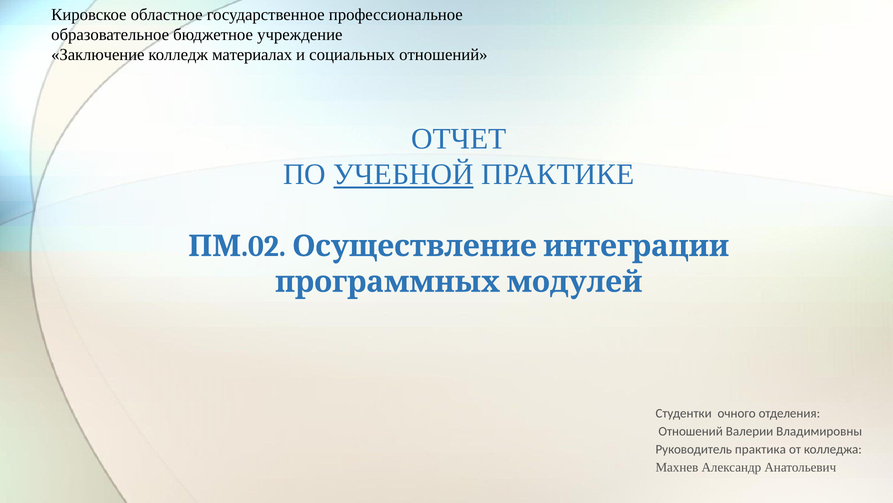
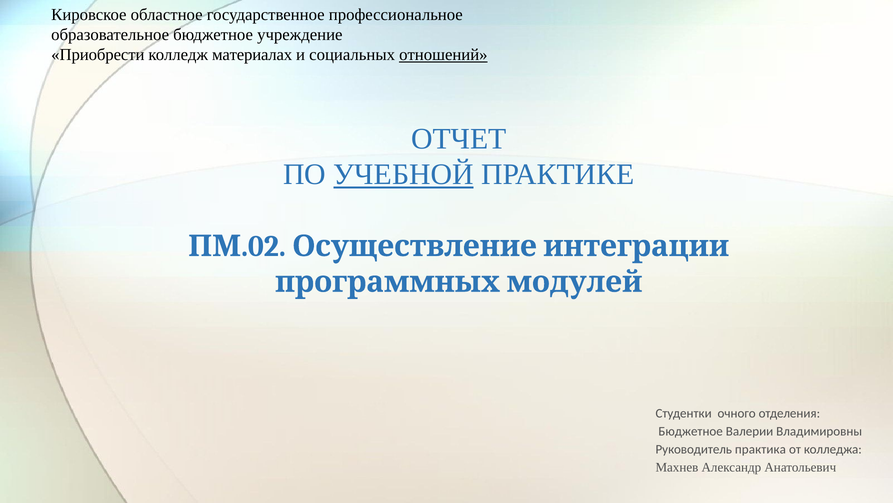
Заключение: Заключение -> Приобрести
отношений at (443, 55) underline: none -> present
Отношений at (691, 431): Отношений -> Бюджетное
